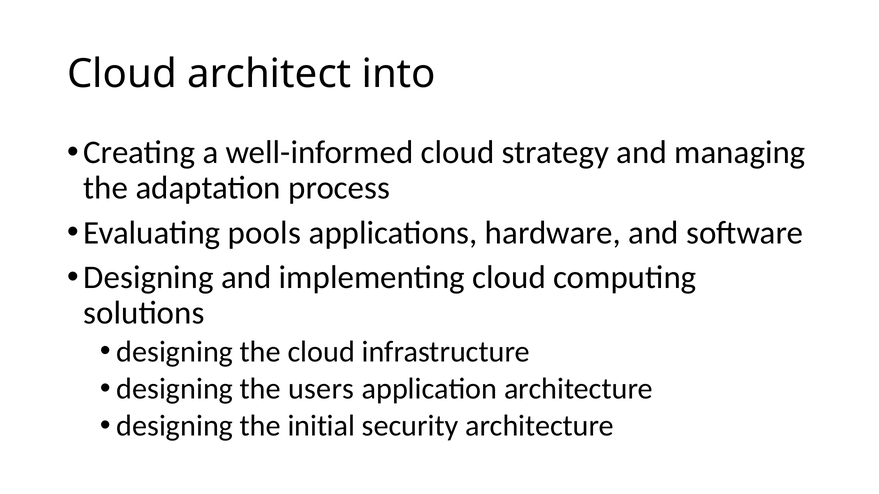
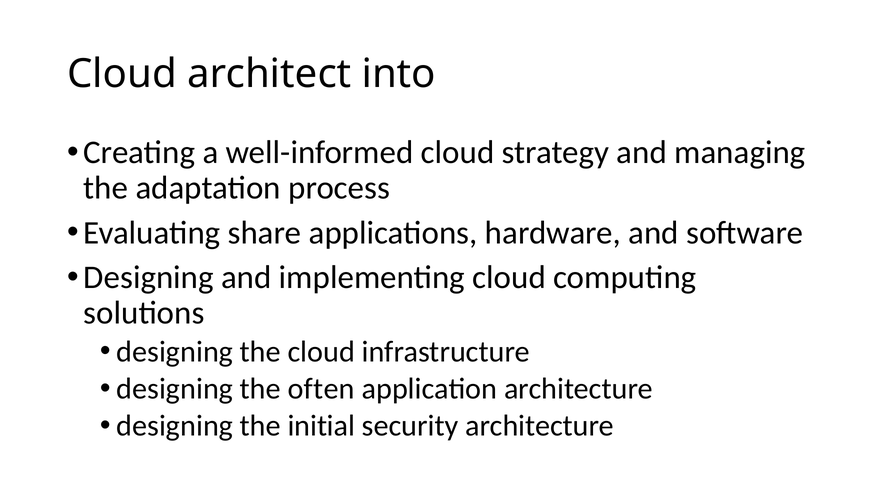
pools: pools -> share
users: users -> often
